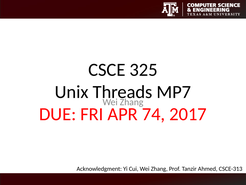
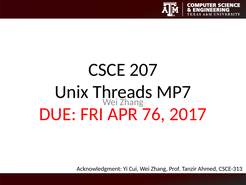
325: 325 -> 207
74: 74 -> 76
